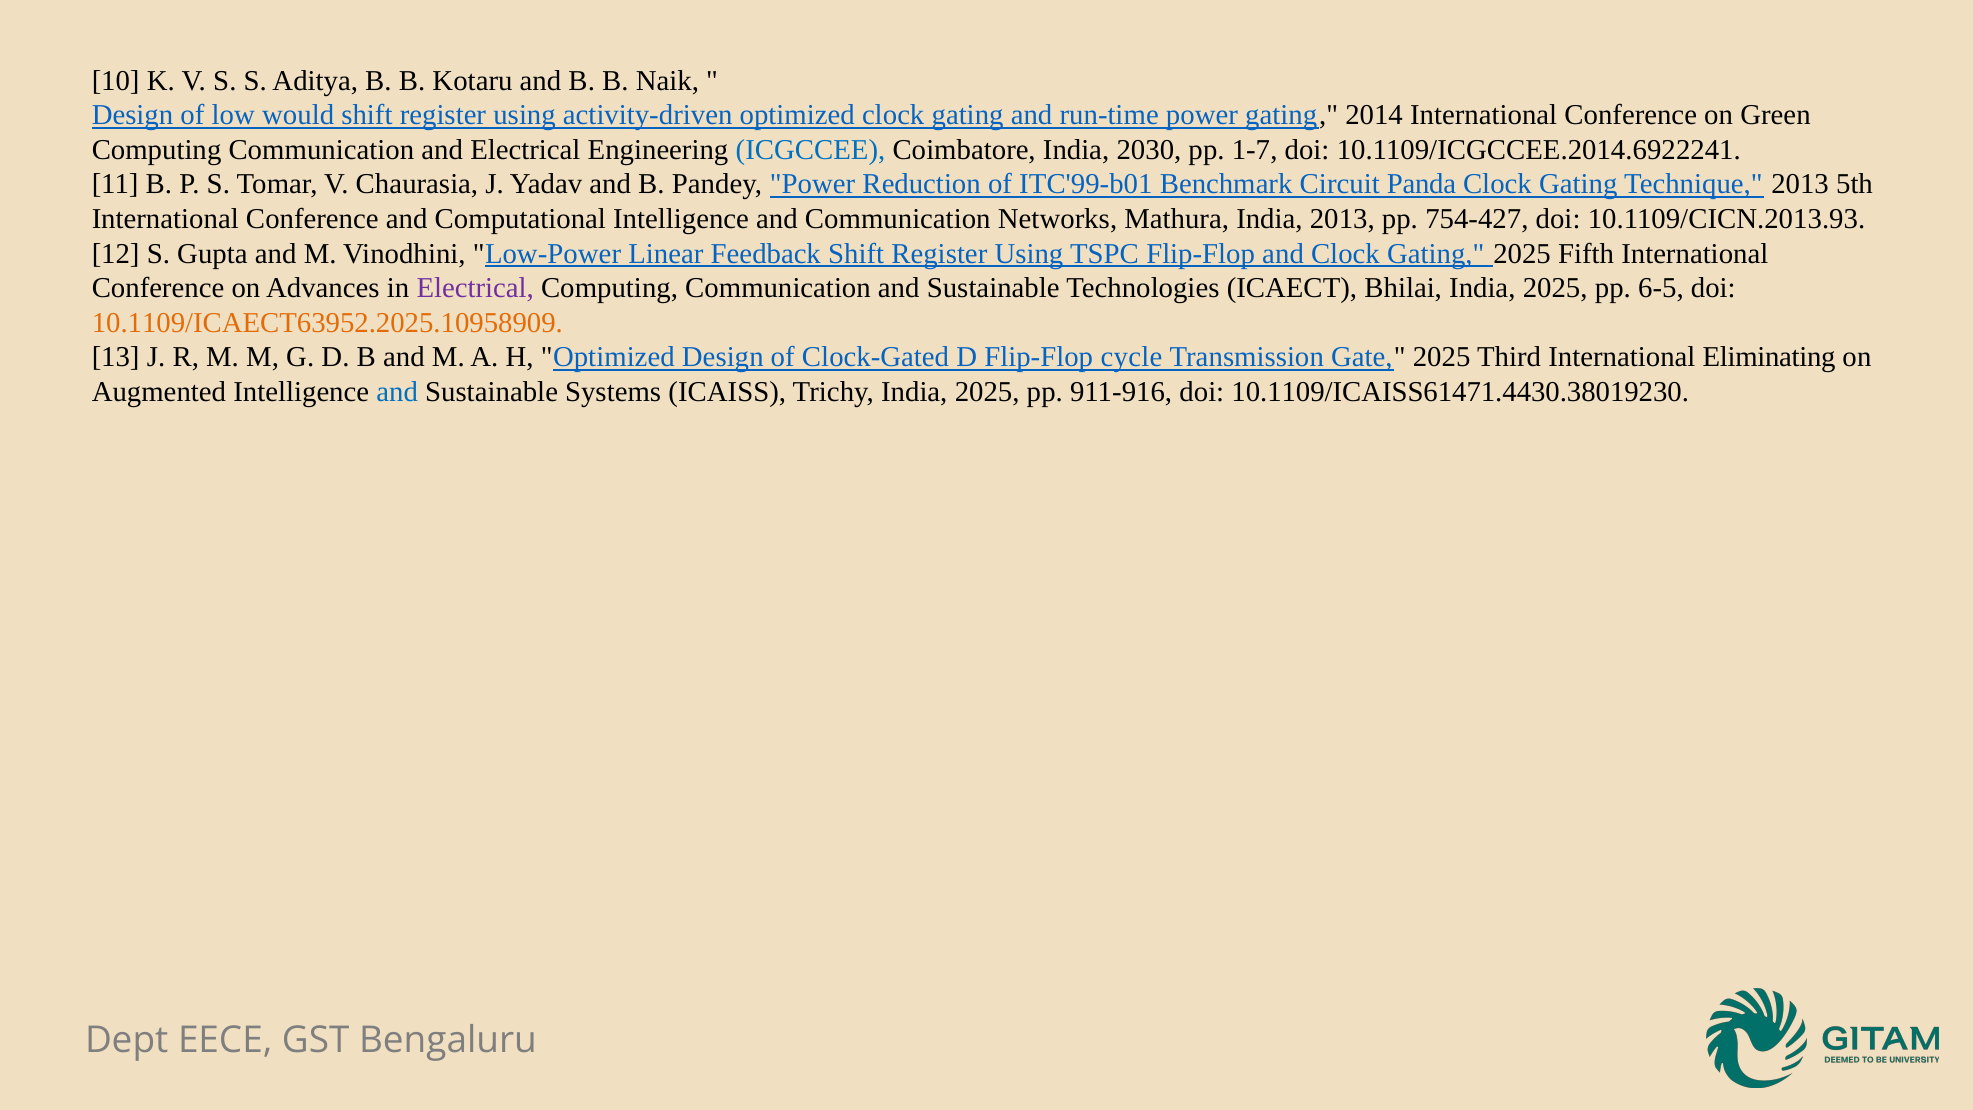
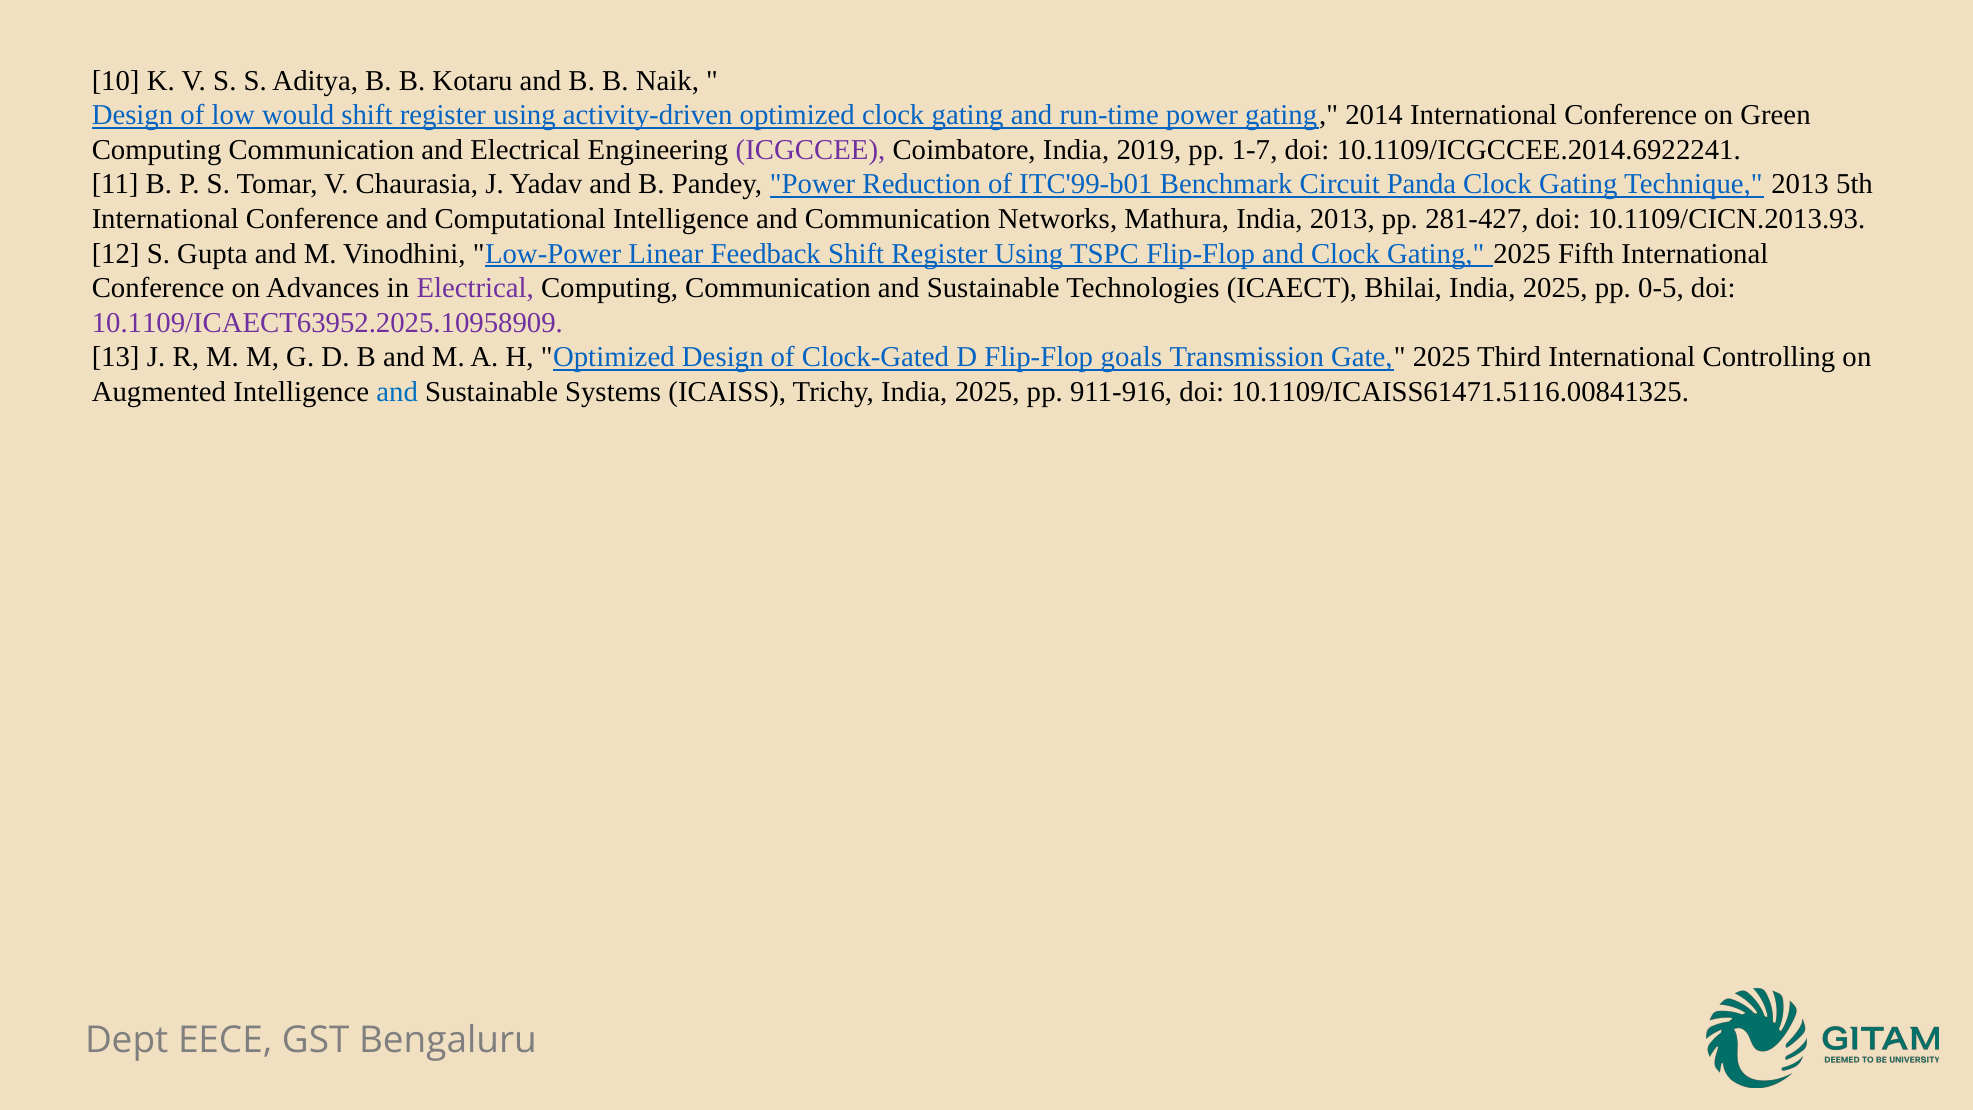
ICGCCEE colour: blue -> purple
2030: 2030 -> 2019
754-427: 754-427 -> 281-427
6-5: 6-5 -> 0-5
10.1109/ICAECT63952.2025.10958909 colour: orange -> purple
cycle: cycle -> goals
Eliminating: Eliminating -> Controlling
10.1109/ICAISS61471.4430.38019230: 10.1109/ICAISS61471.4430.38019230 -> 10.1109/ICAISS61471.5116.00841325
